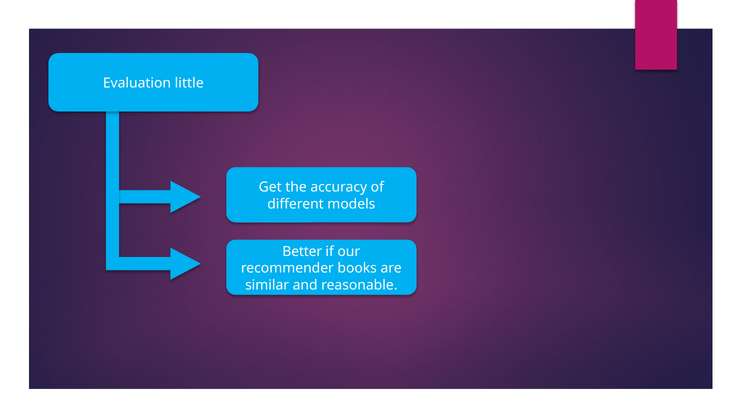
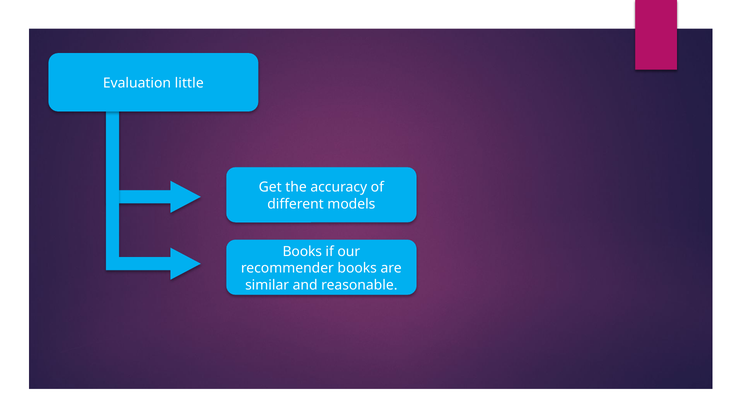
Better at (302, 251): Better -> Books
